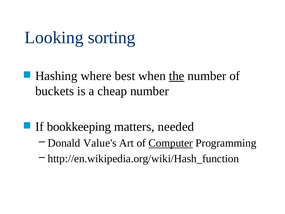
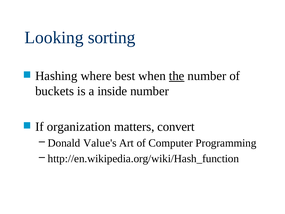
cheap: cheap -> inside
bookkeeping: bookkeeping -> organization
needed: needed -> convert
Computer underline: present -> none
